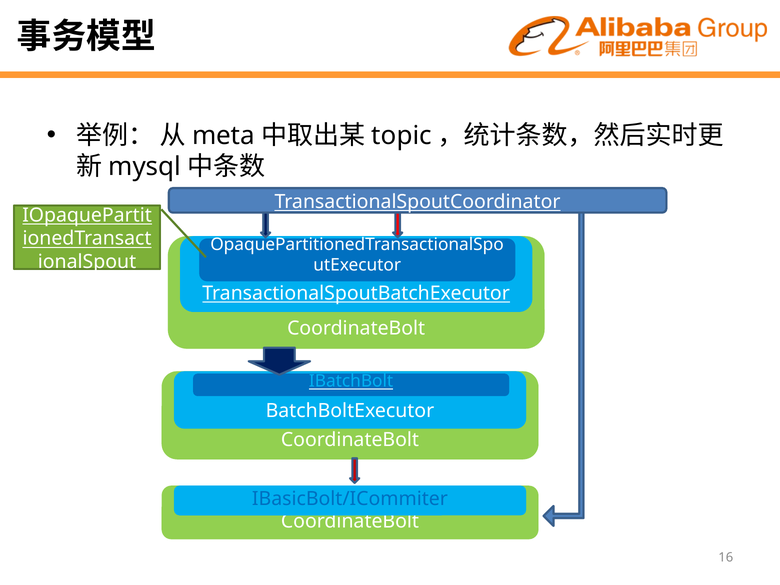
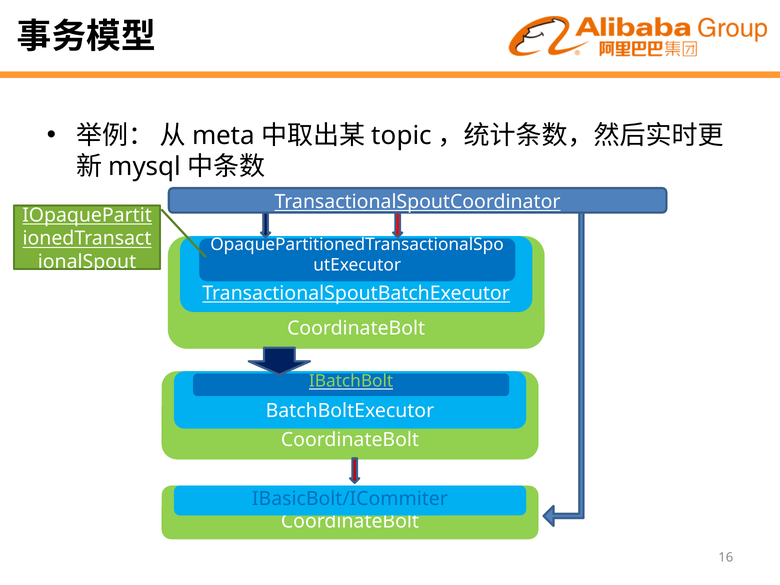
IBatchBolt colour: light blue -> light green
